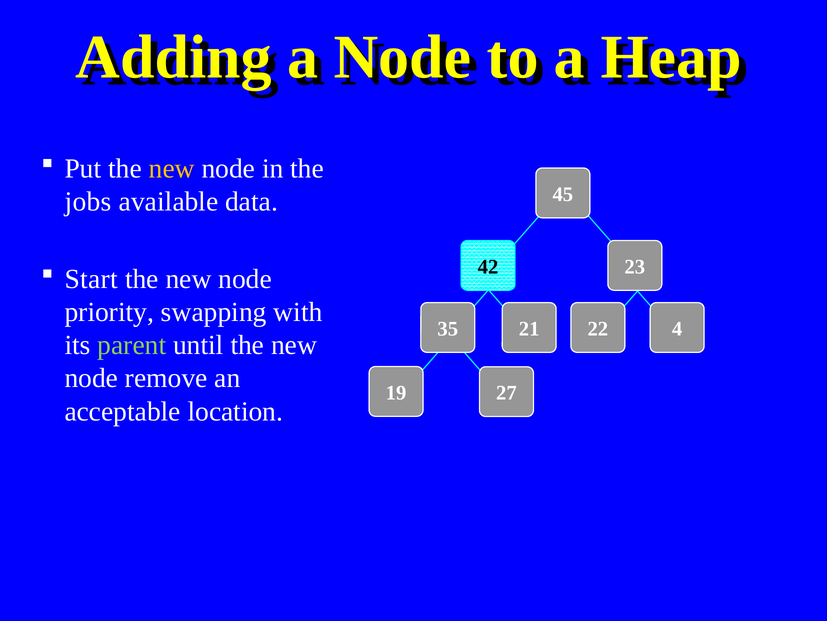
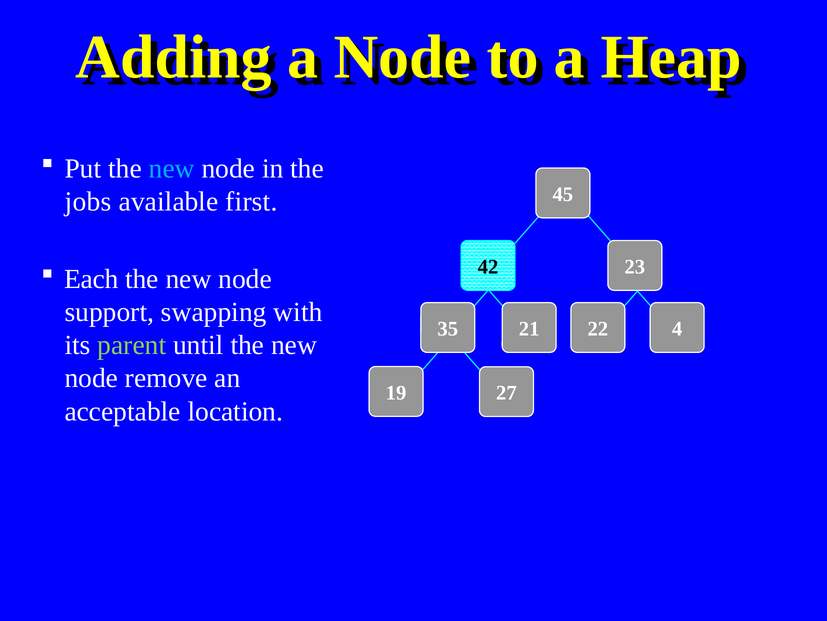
new at (172, 168) colour: yellow -> light blue
data: data -> first
Start: Start -> Each
priority: priority -> support
